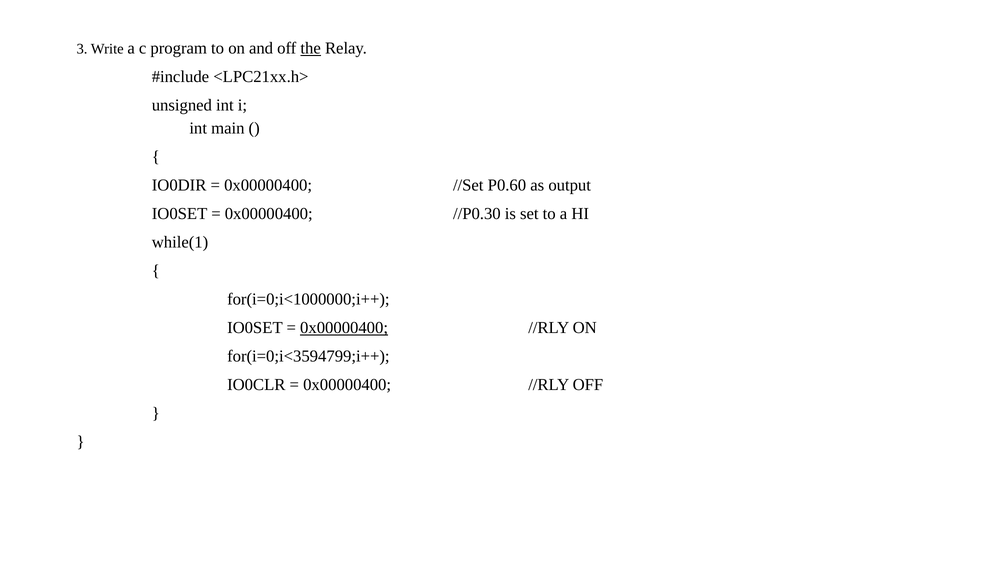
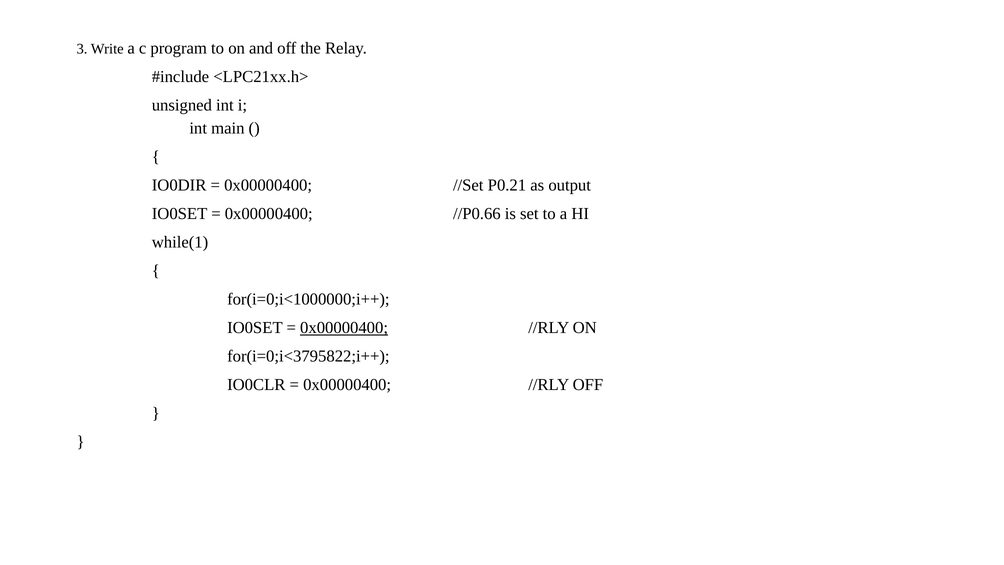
the underline: present -> none
P0.60: P0.60 -> P0.21
//P0.30: //P0.30 -> //P0.66
for(i=0;i<3594799;i++: for(i=0;i<3594799;i++ -> for(i=0;i<3795822;i++
